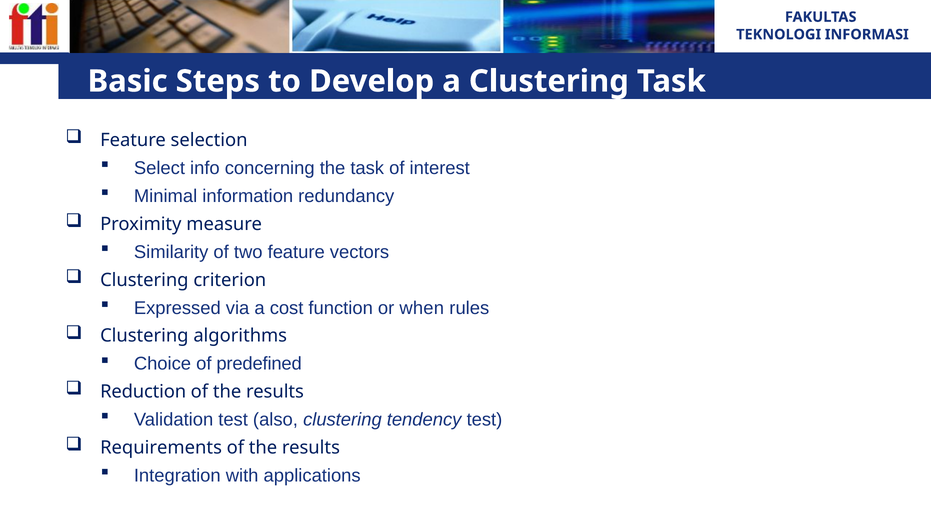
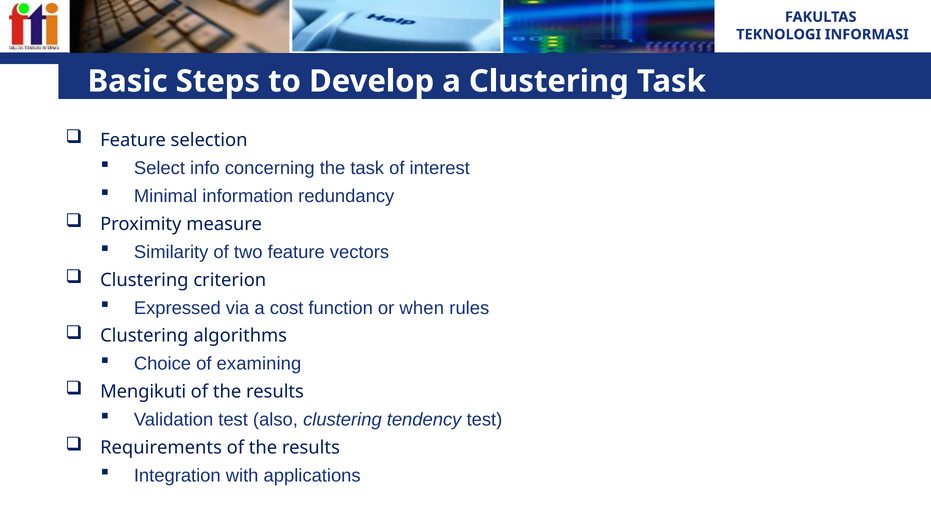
predefined: predefined -> examining
Reduction: Reduction -> Mengikuti
